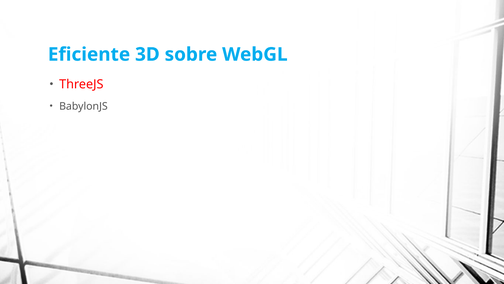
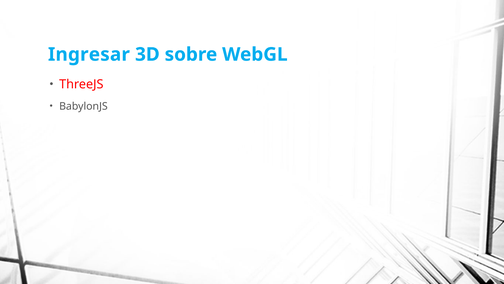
Eficiente: Eficiente -> Ingresar
